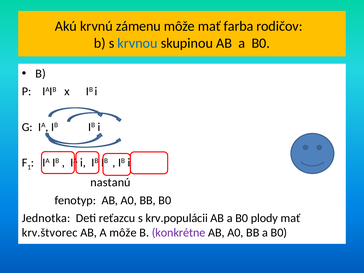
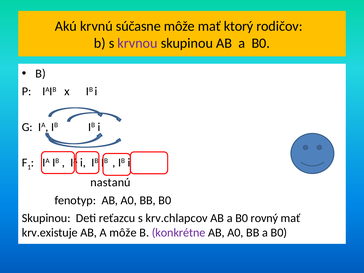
zámenu: zámenu -> súčasne
farba: farba -> ktorý
krvnou colour: blue -> purple
Jednotka at (46, 218): Jednotka -> Skupinou
krv.populácii: krv.populácii -> krv.chlapcov
plody: plody -> rovný
krv.štvorec: krv.štvorec -> krv.existuje
